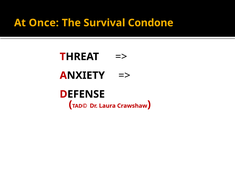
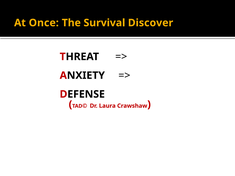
Condone: Condone -> Discover
